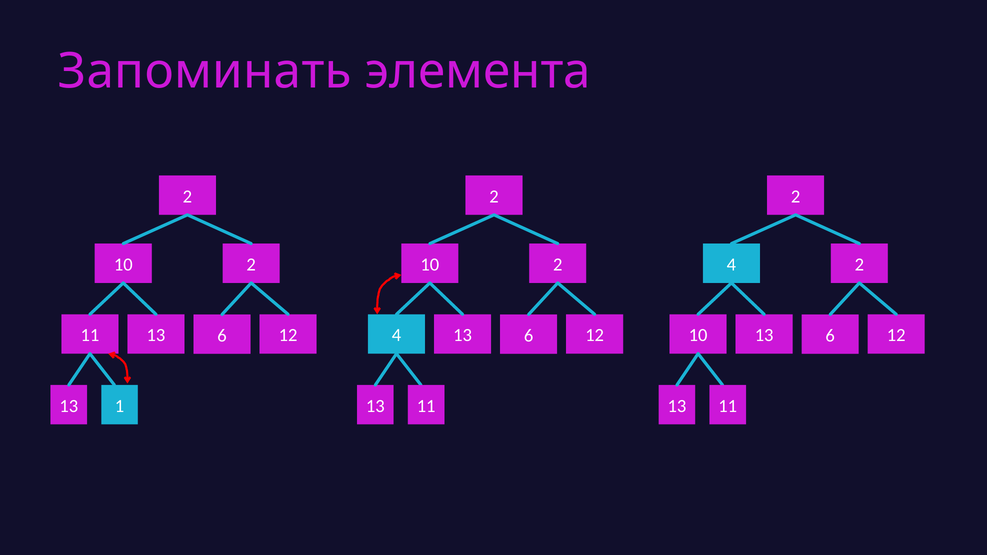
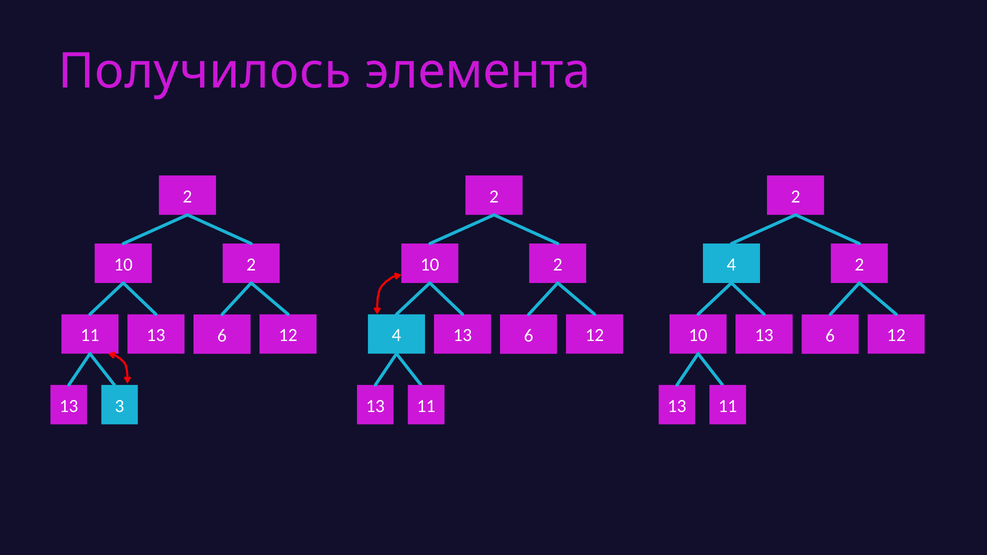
Запоминать: Запоминать -> Получилось
1: 1 -> 3
